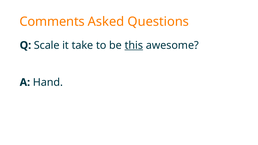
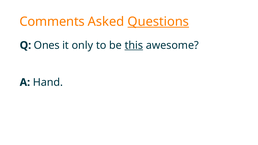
Questions underline: none -> present
Scale: Scale -> Ones
take: take -> only
